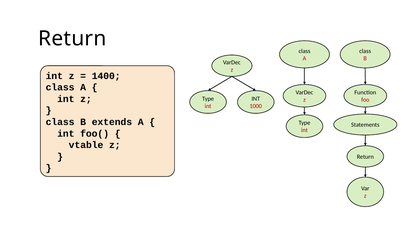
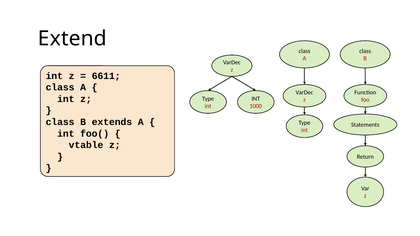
Return at (72, 39): Return -> Extend
1400: 1400 -> 6611
